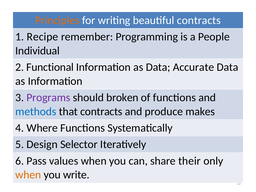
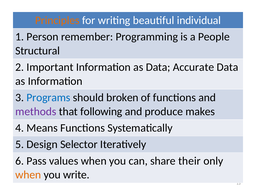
beautiful contracts: contracts -> individual
Recipe: Recipe -> Person
Individual: Individual -> Structural
Functional: Functional -> Important
Programs colour: purple -> blue
methods colour: blue -> purple
that contracts: contracts -> following
Where: Where -> Means
